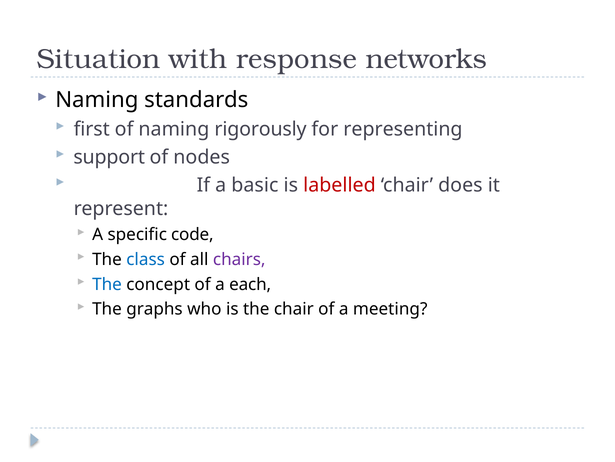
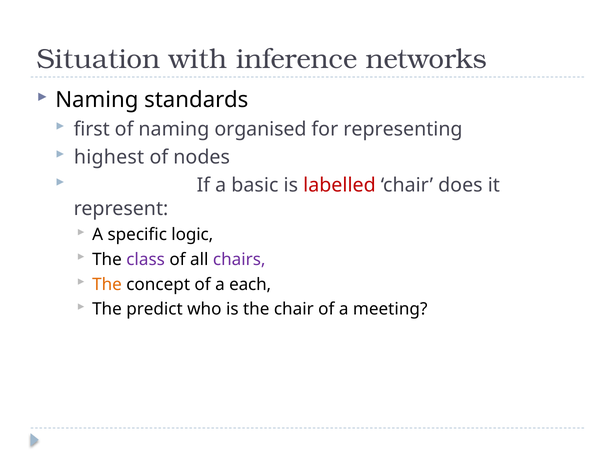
response: response -> inference
rigorously: rigorously -> organised
support: support -> highest
code: code -> logic
class colour: blue -> purple
The at (107, 284) colour: blue -> orange
graphs: graphs -> predict
